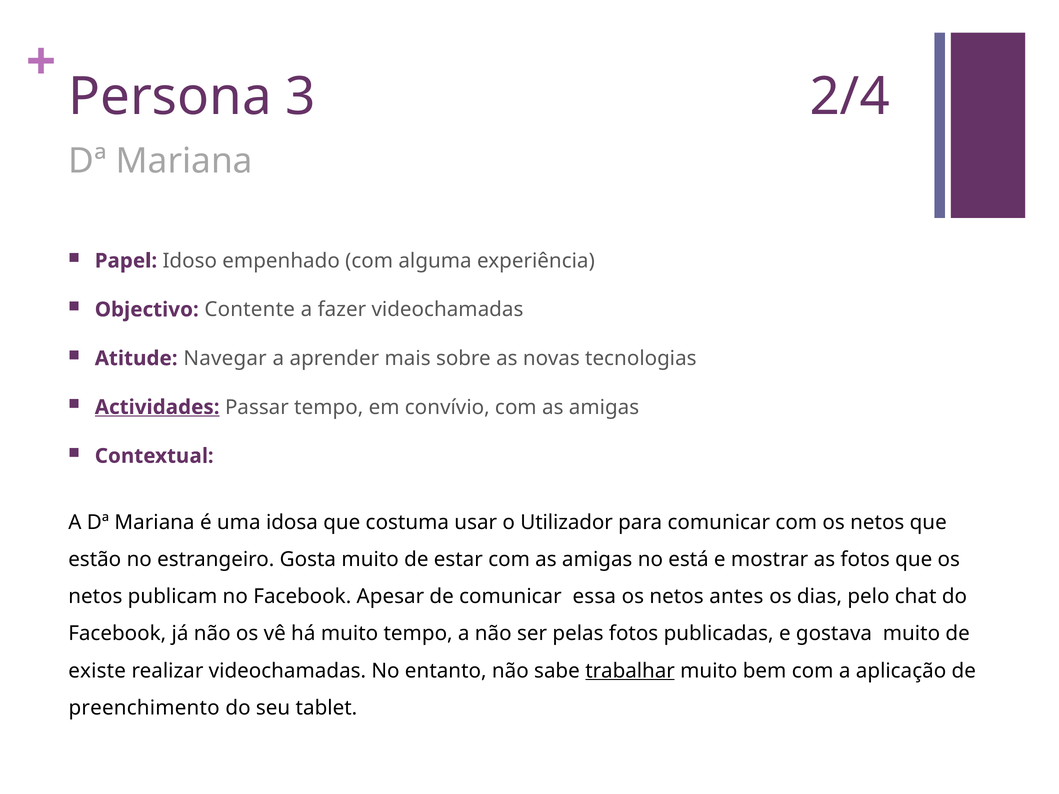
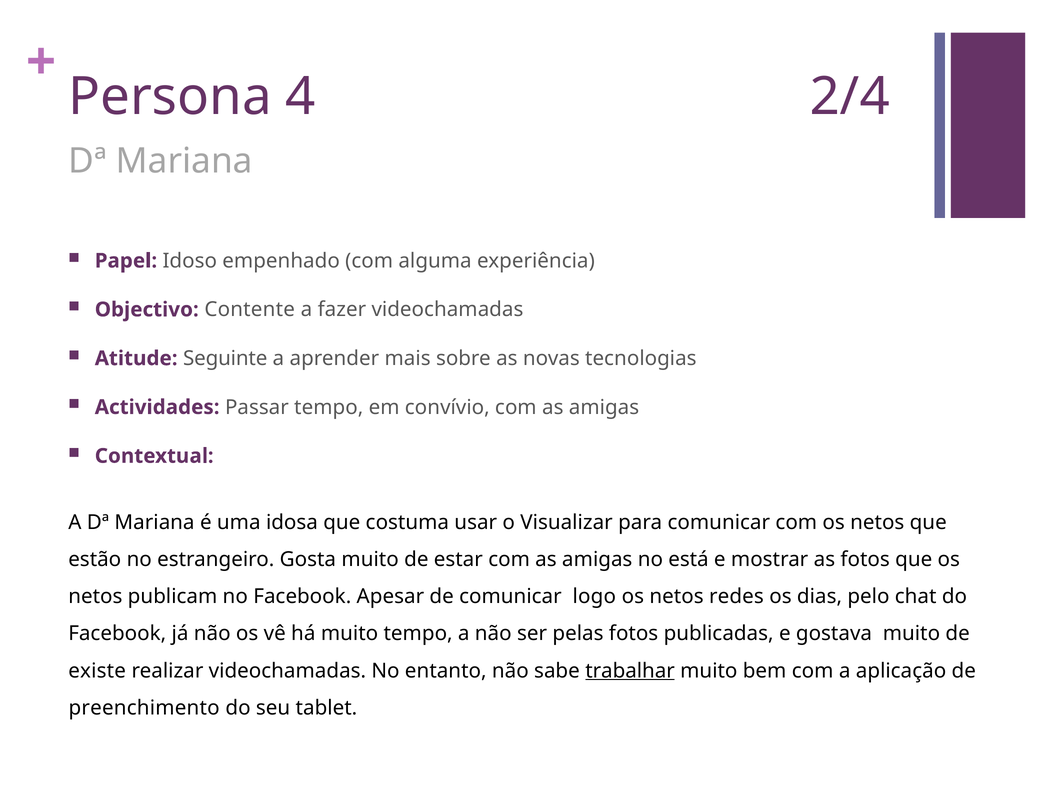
3: 3 -> 4
Navegar: Navegar -> Seguinte
Actividades underline: present -> none
Utilizador: Utilizador -> Visualizar
essa: essa -> logo
antes: antes -> redes
